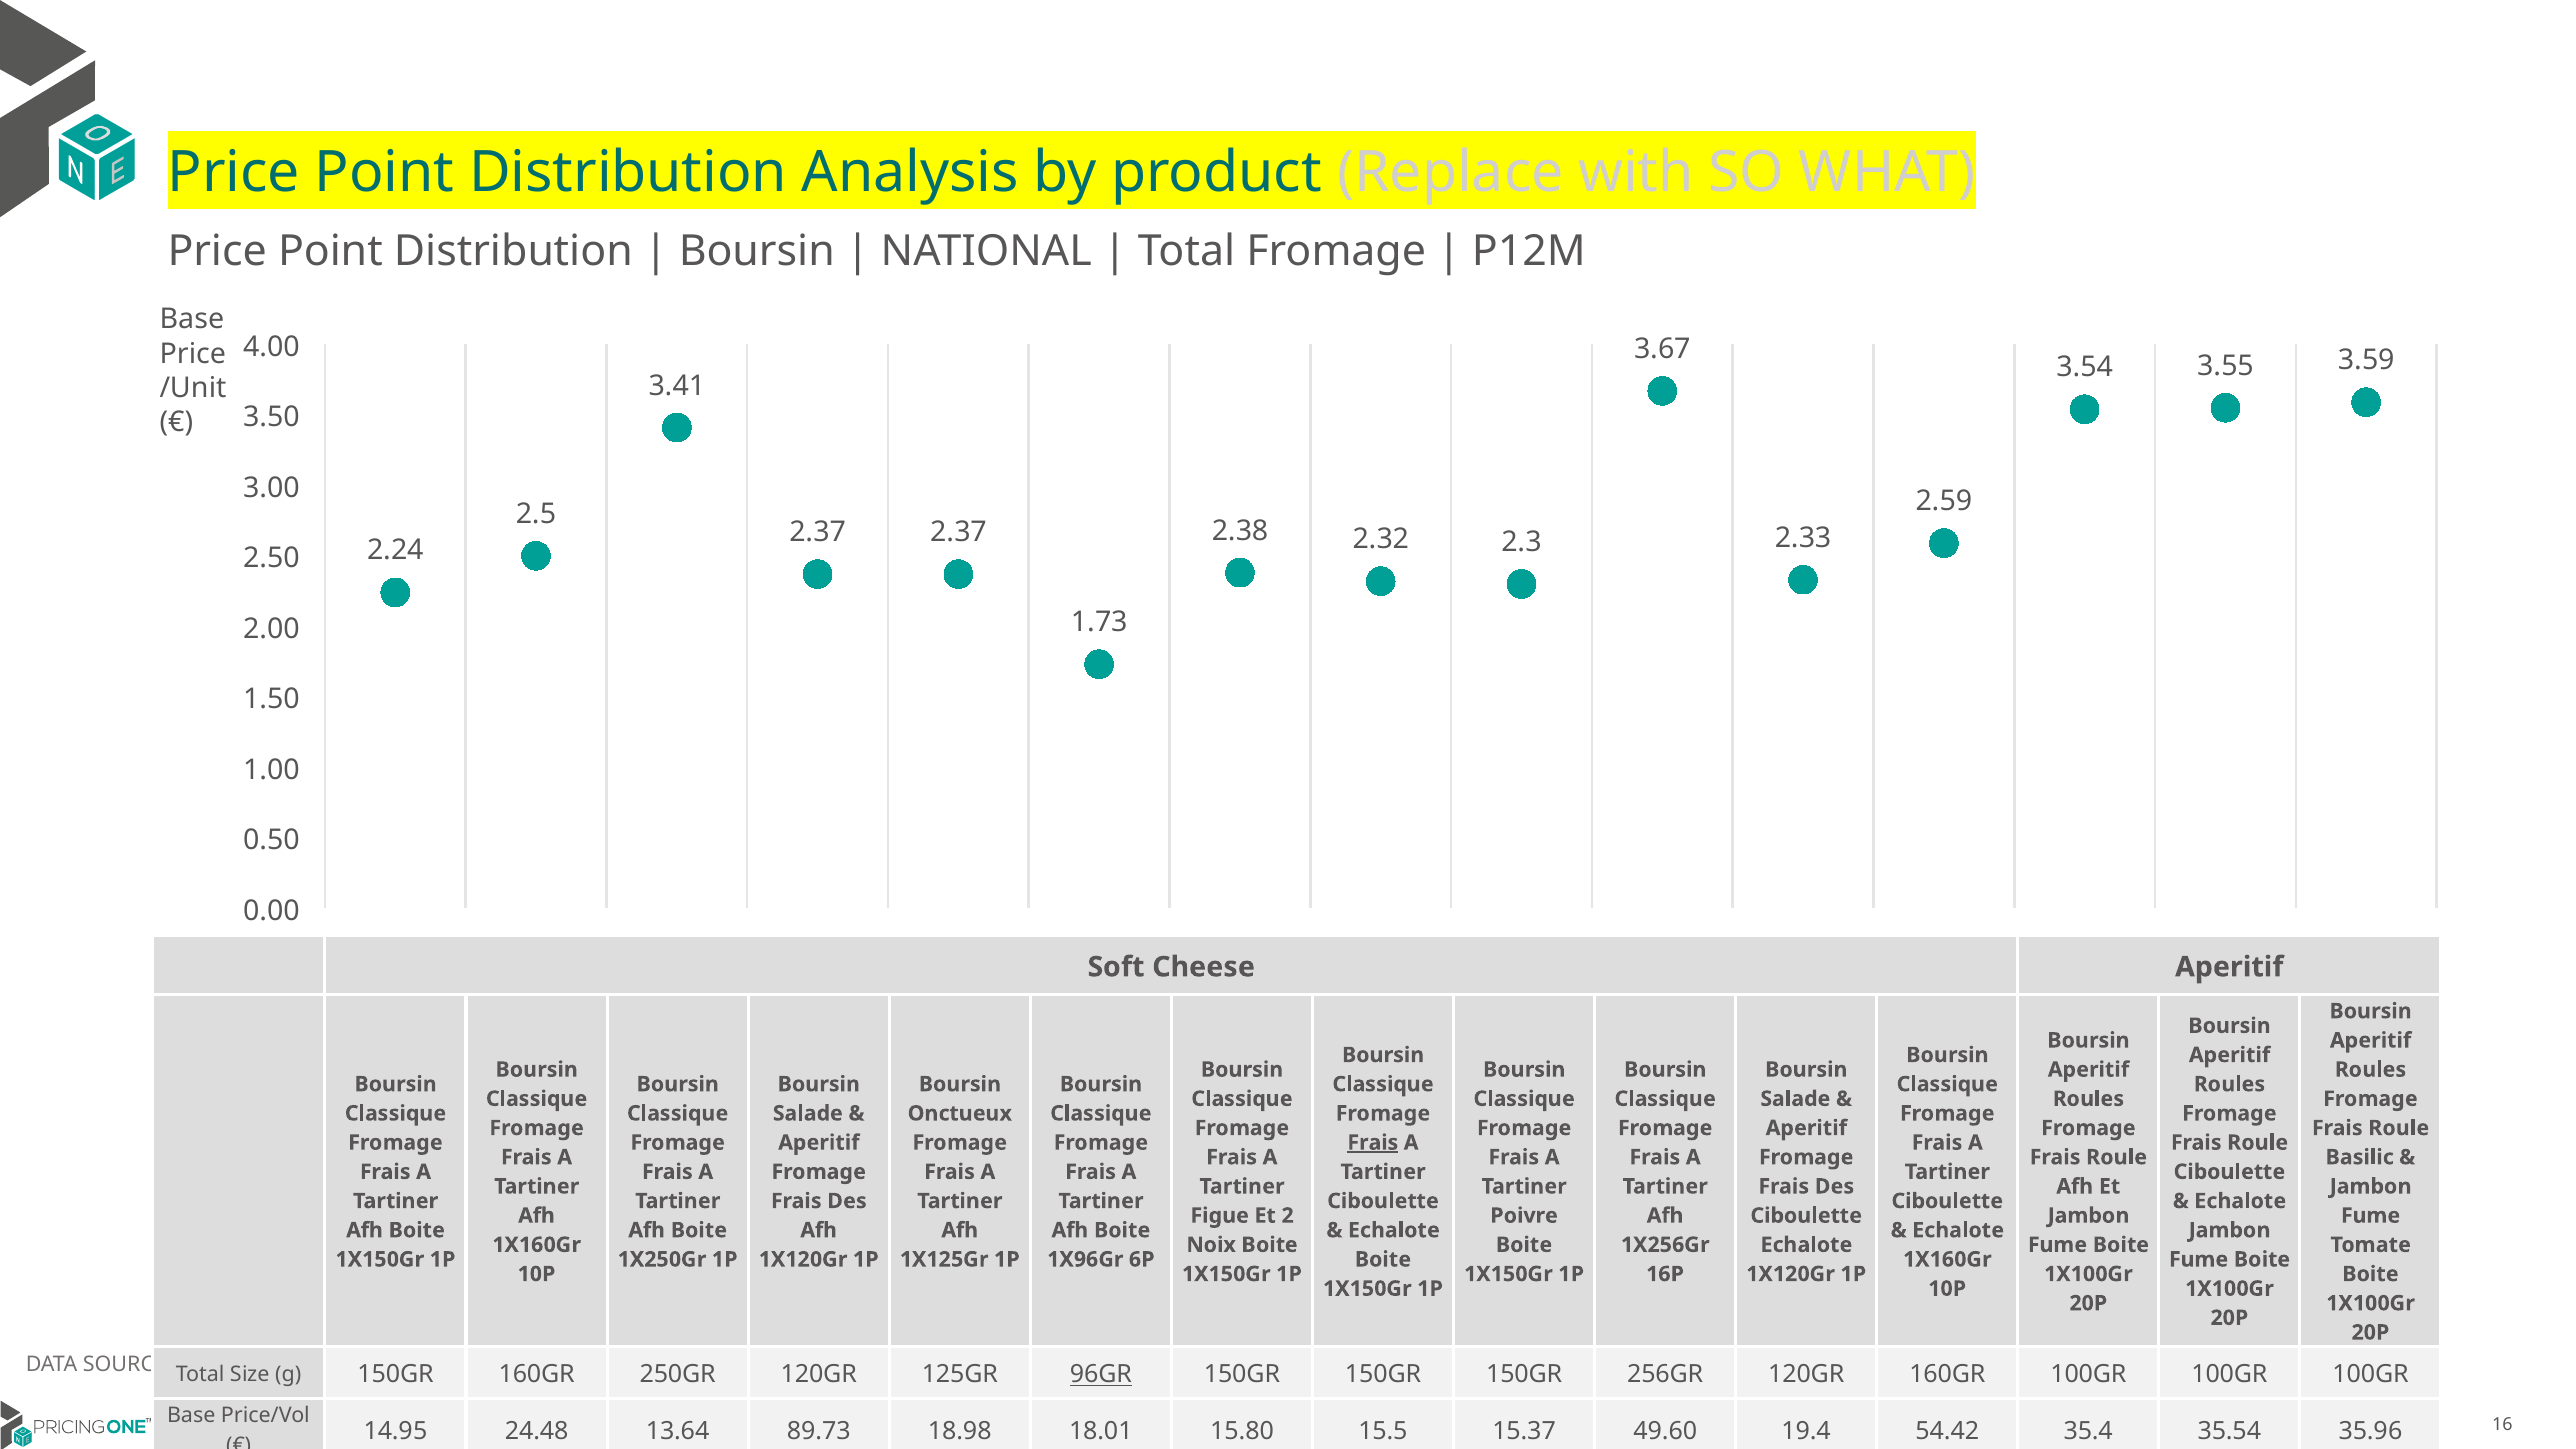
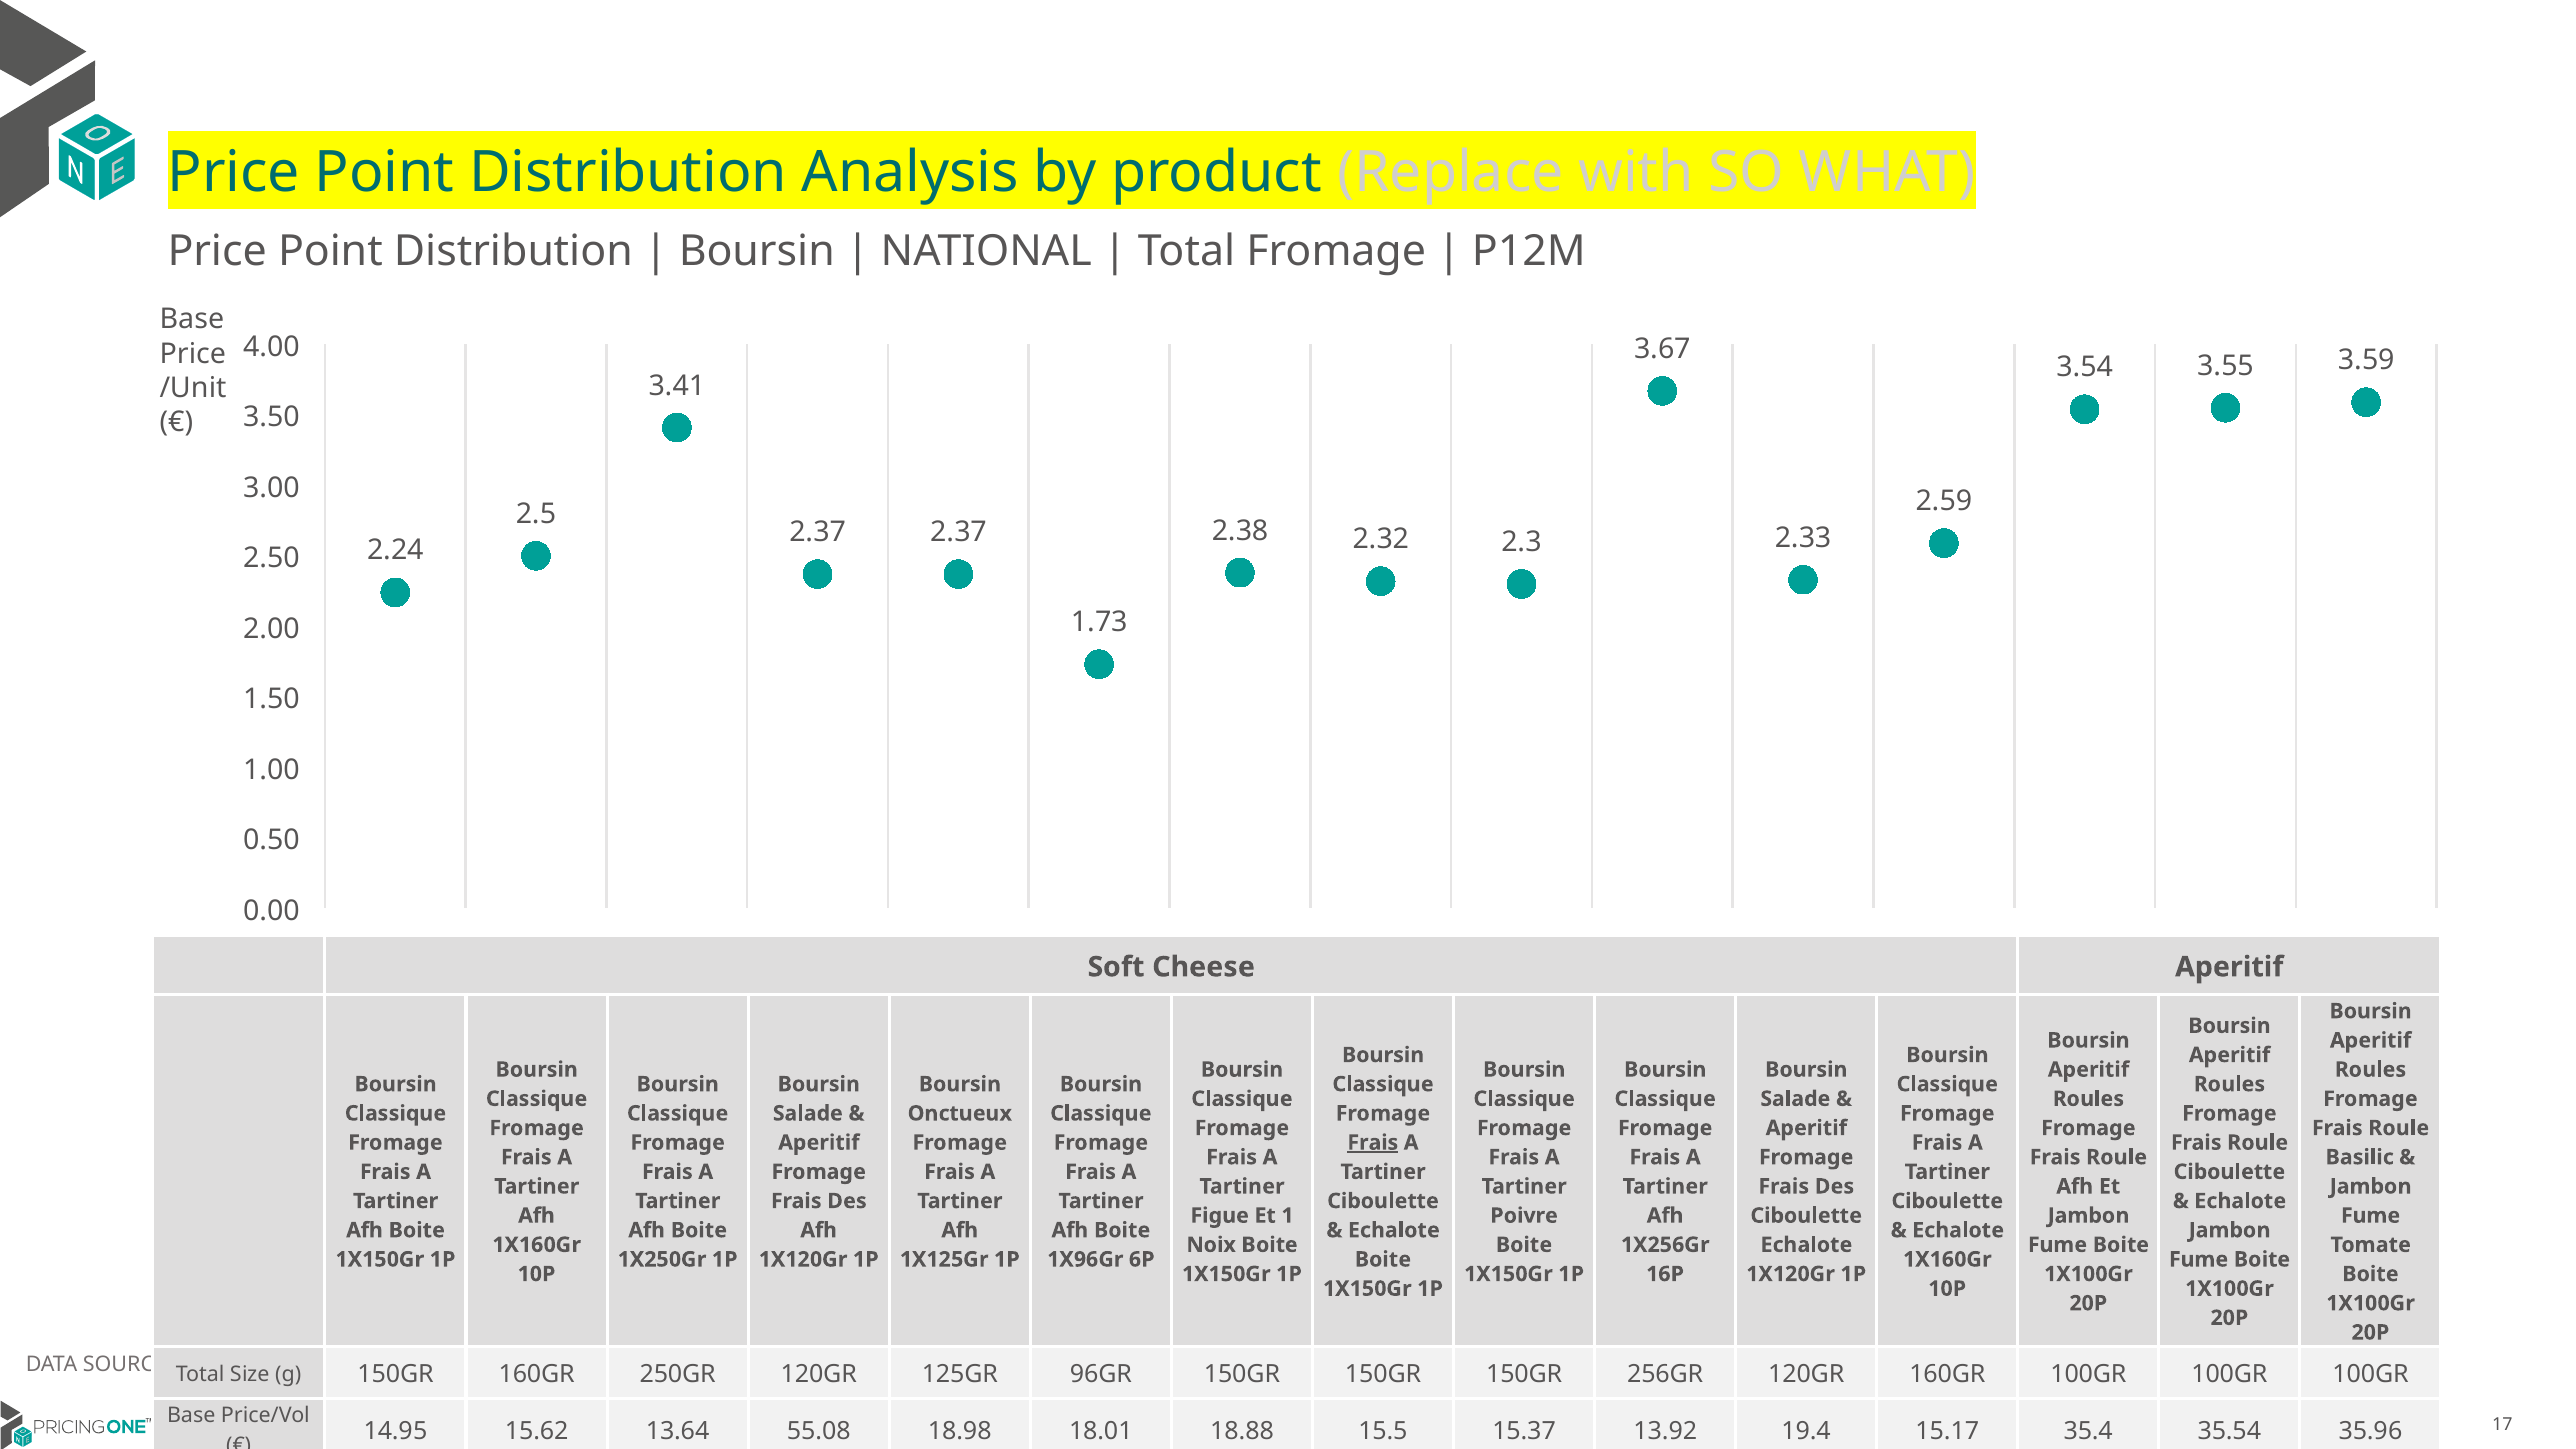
2: 2 -> 1
96GR underline: present -> none
16: 16 -> 17
24.48: 24.48 -> 15.62
89.73: 89.73 -> 55.08
15.80: 15.80 -> 18.88
49.60: 49.60 -> 13.92
54.42: 54.42 -> 15.17
